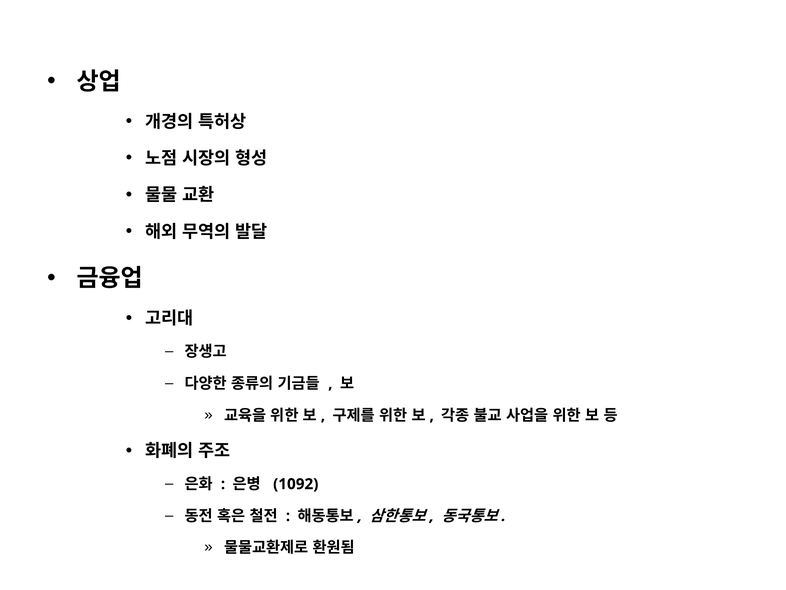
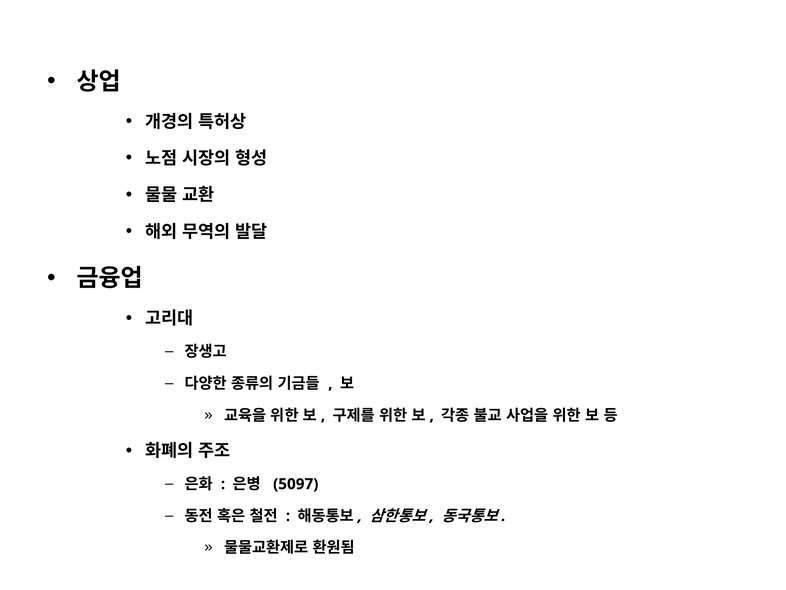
1092: 1092 -> 5097
